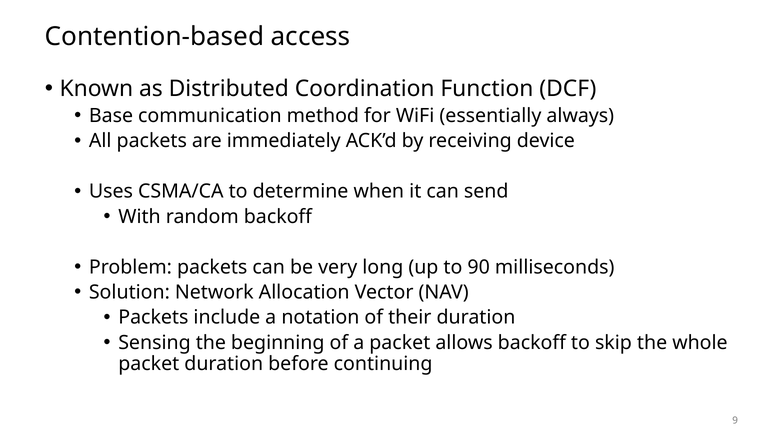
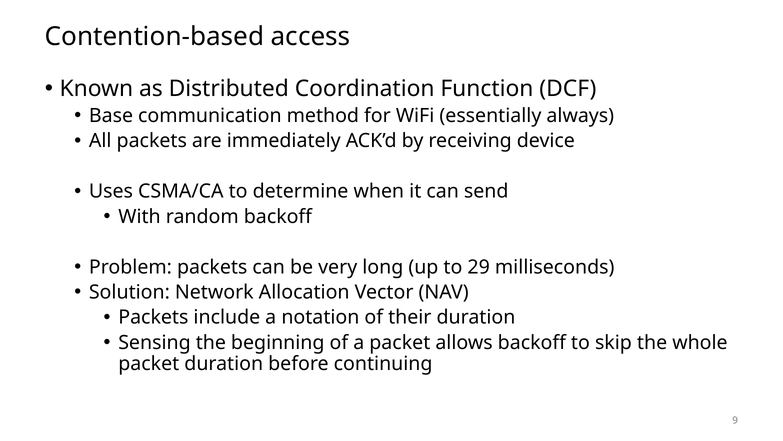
90: 90 -> 29
